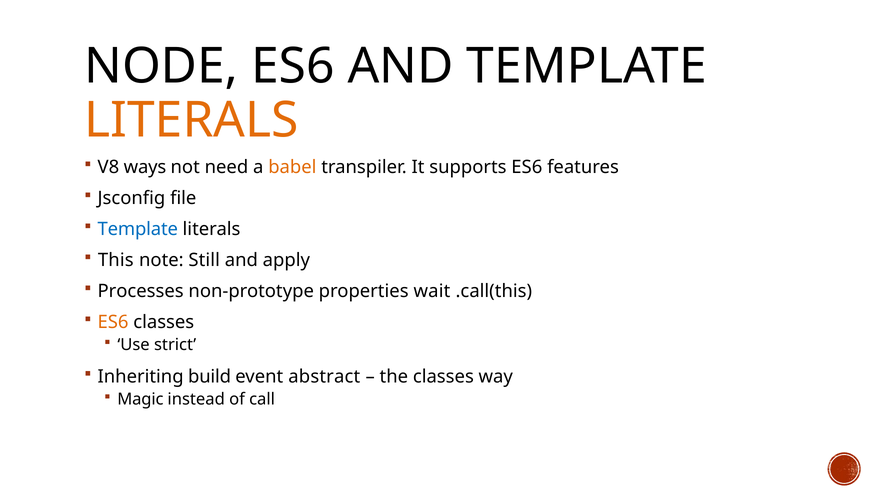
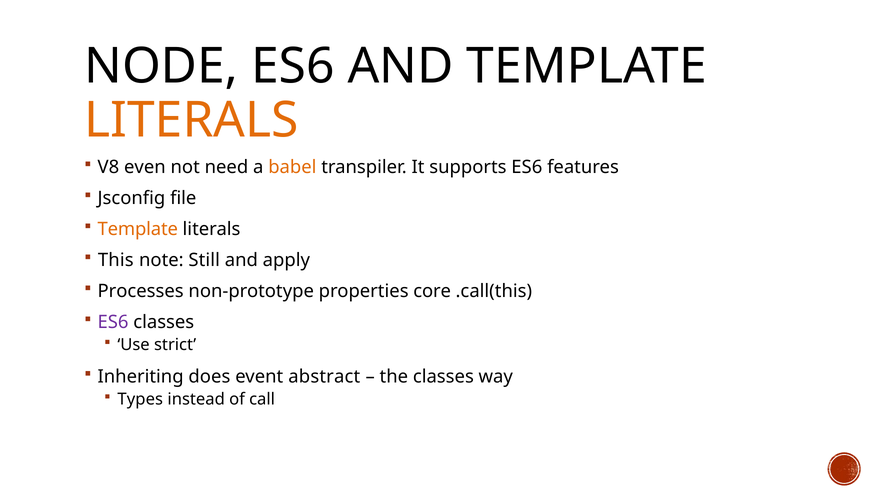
ways: ways -> even
Template at (138, 229) colour: blue -> orange
wait: wait -> core
ES6 at (113, 322) colour: orange -> purple
build: build -> does
Magic: Magic -> Types
